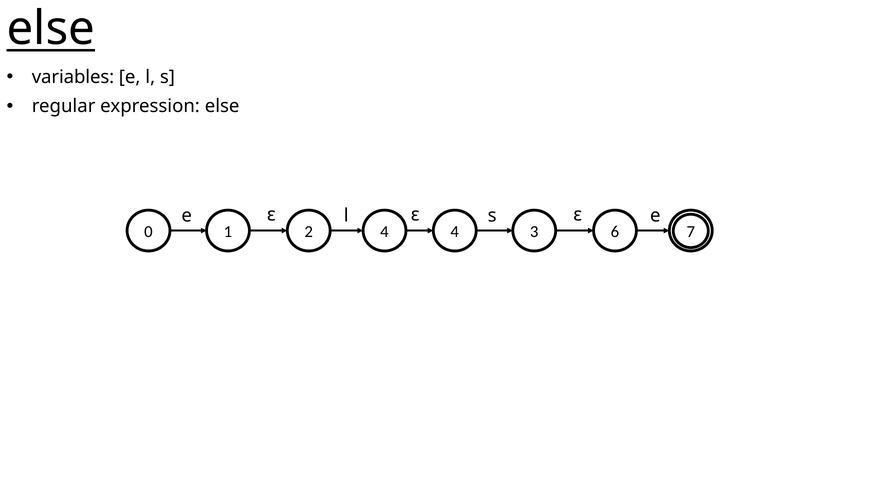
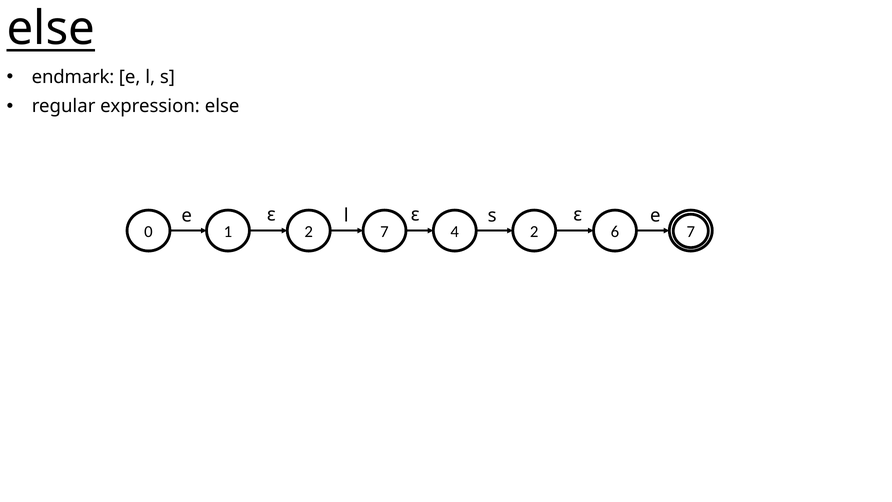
variables: variables -> endmark
1 4: 4 -> 7
4 3: 3 -> 2
